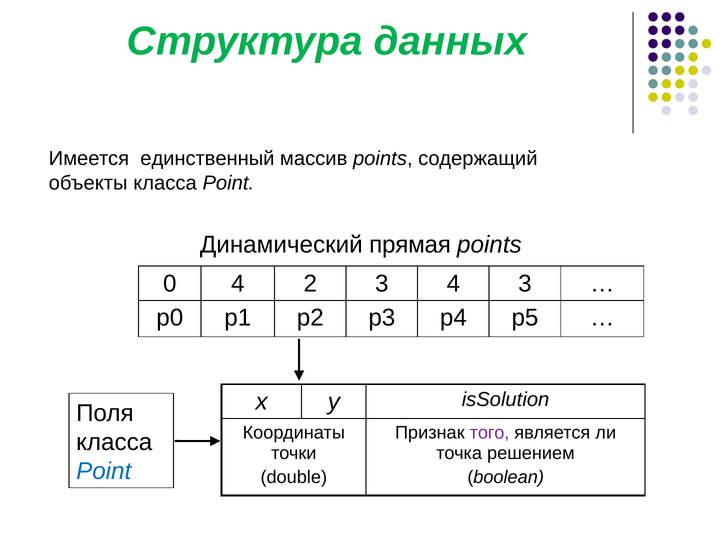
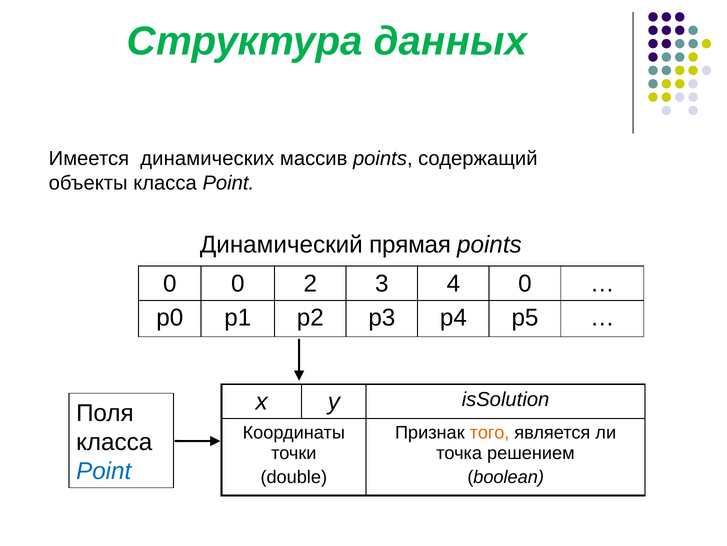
единственный: единственный -> динамических
0 4: 4 -> 0
4 3: 3 -> 0
того colour: purple -> orange
